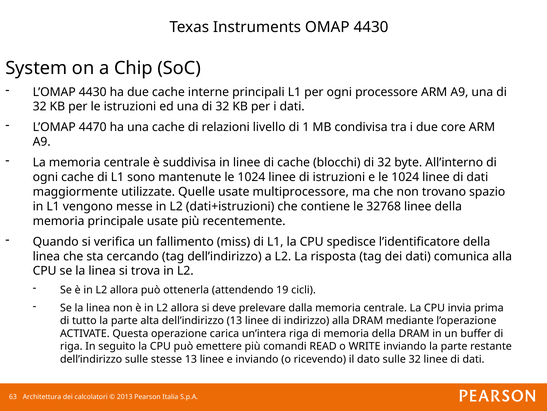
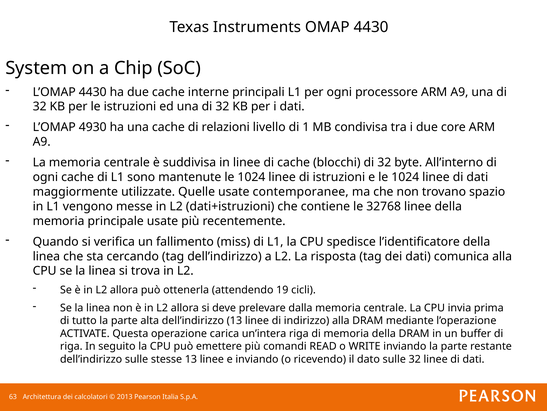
4470: 4470 -> 4930
multiprocessore: multiprocessore -> contemporanee
